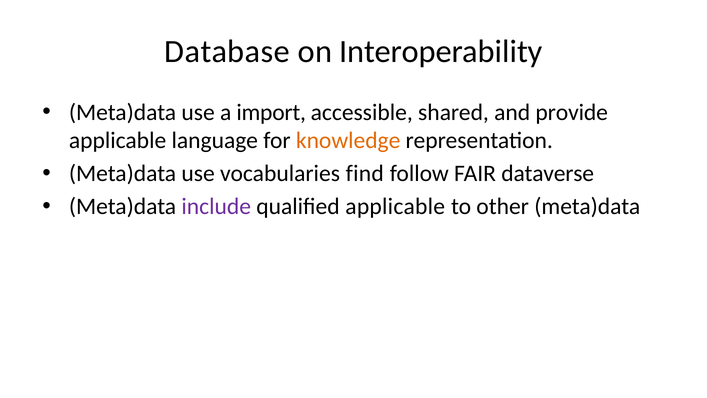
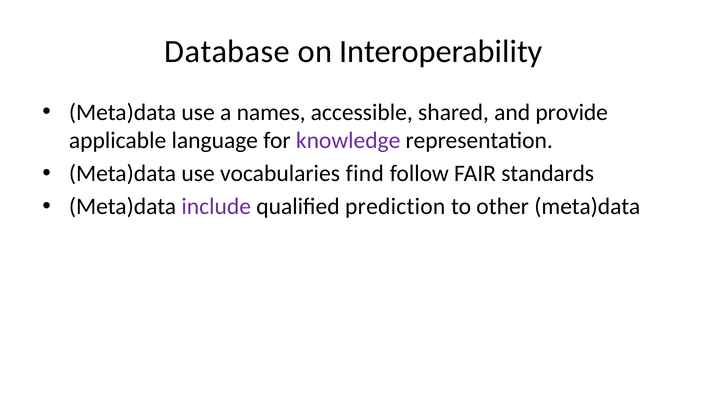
import: import -> names
knowledge colour: orange -> purple
dataverse: dataverse -> standards
qualified applicable: applicable -> prediction
